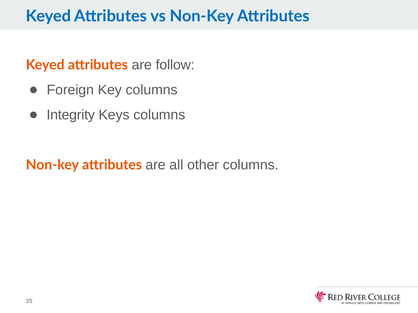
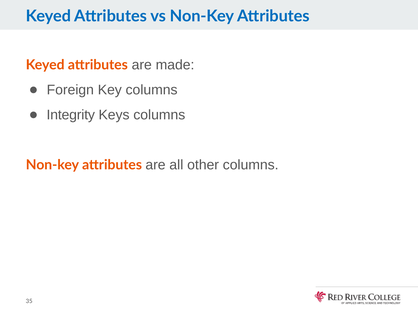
follow: follow -> made
